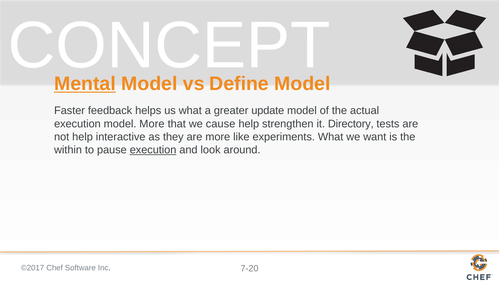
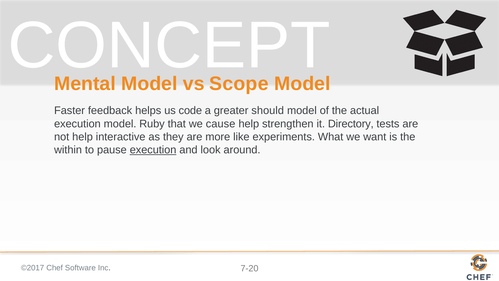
Mental underline: present -> none
Define: Define -> Scope
us what: what -> code
update: update -> should
model More: More -> Ruby
